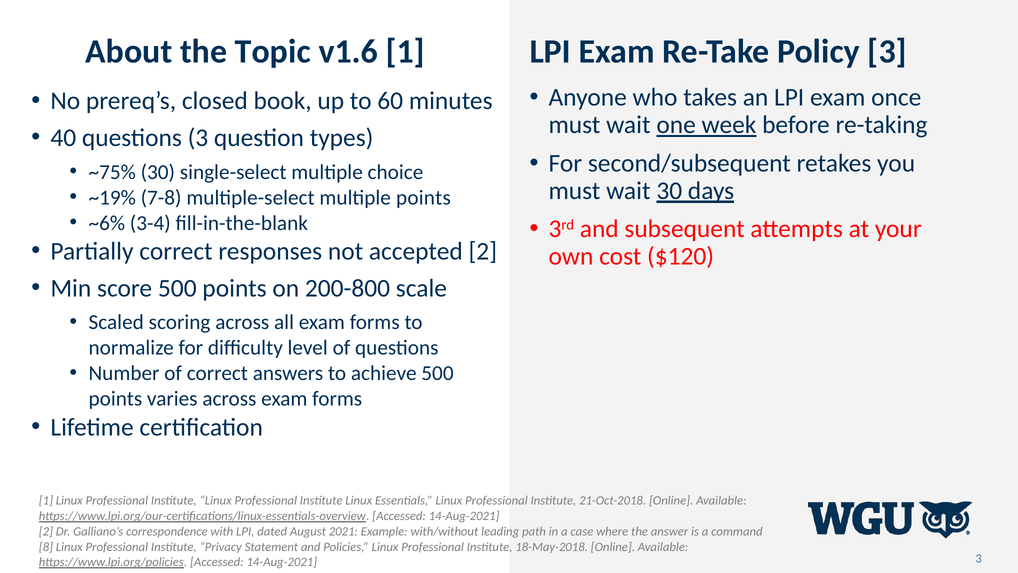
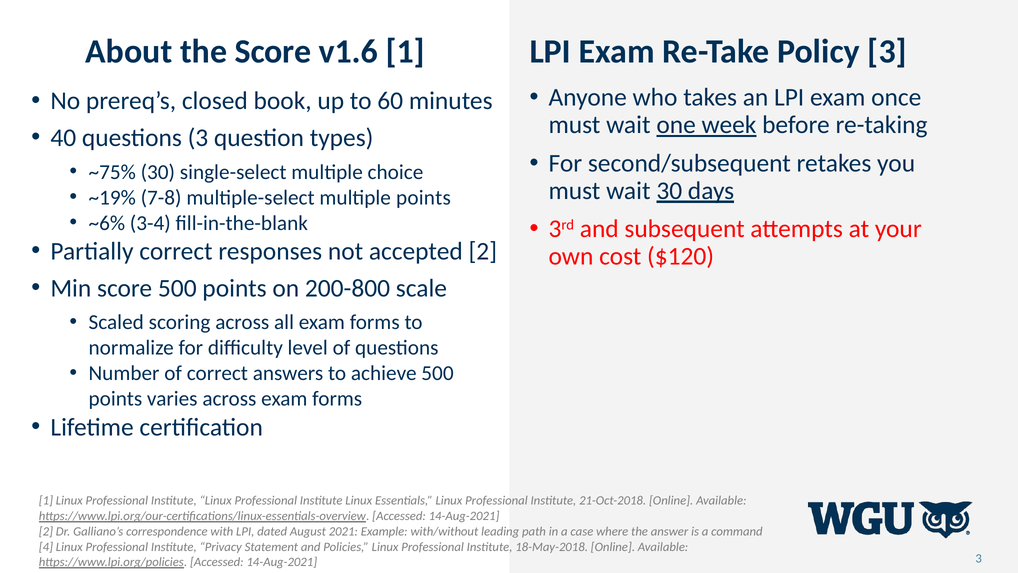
the Topic: Topic -> Score
8: 8 -> 4
